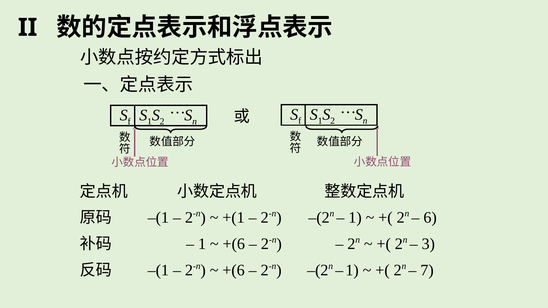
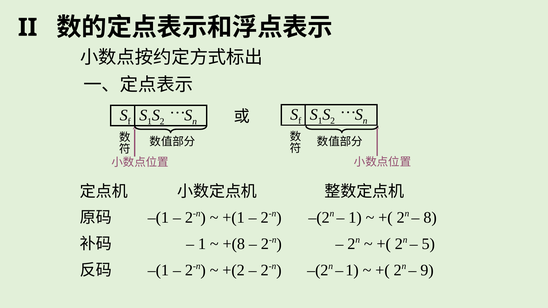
6: 6 -> 8
+(6 at (234, 244): +(6 -> +(8
3: 3 -> 5
+(6 at (234, 270): +(6 -> +(2
7: 7 -> 9
